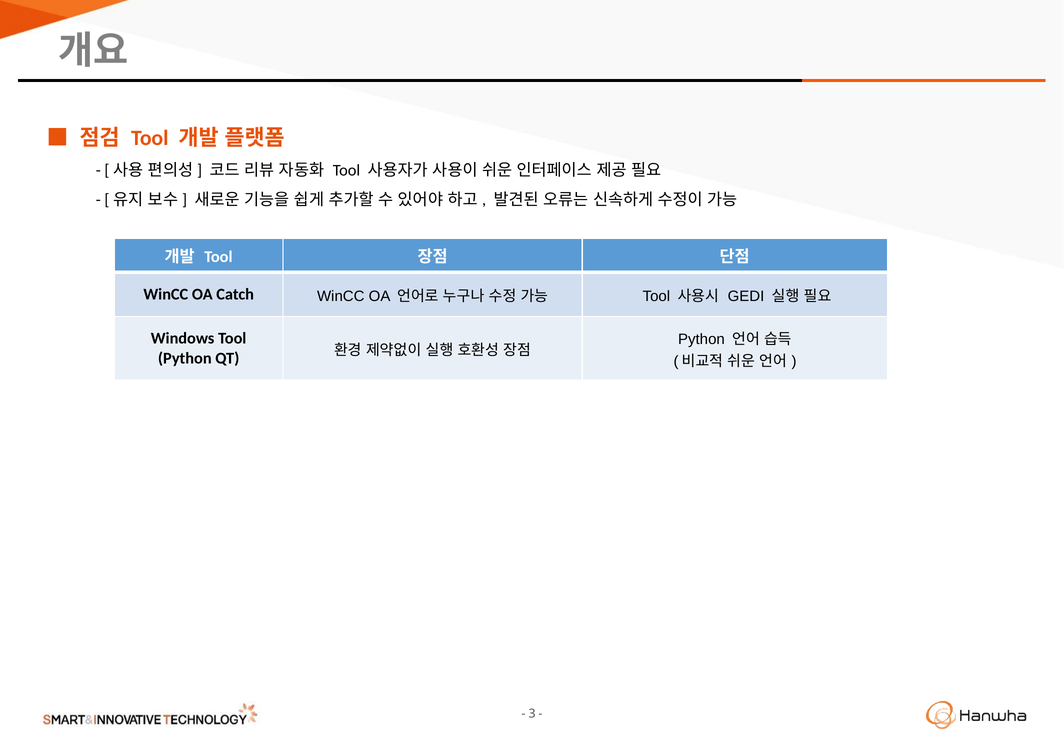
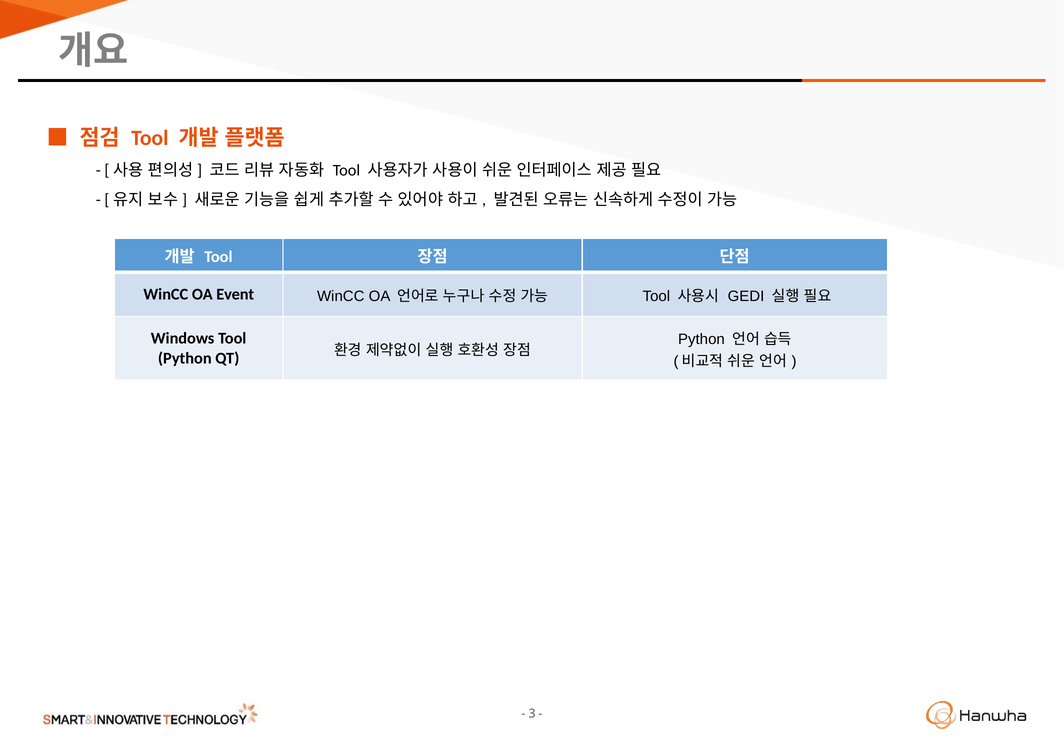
Catch: Catch -> Event
